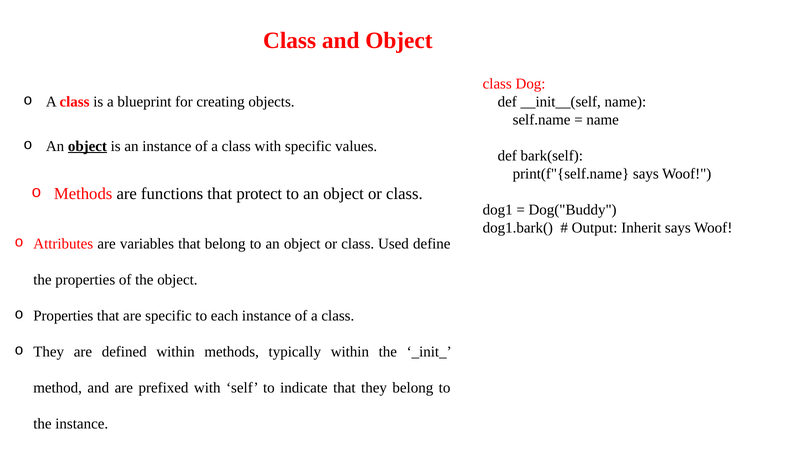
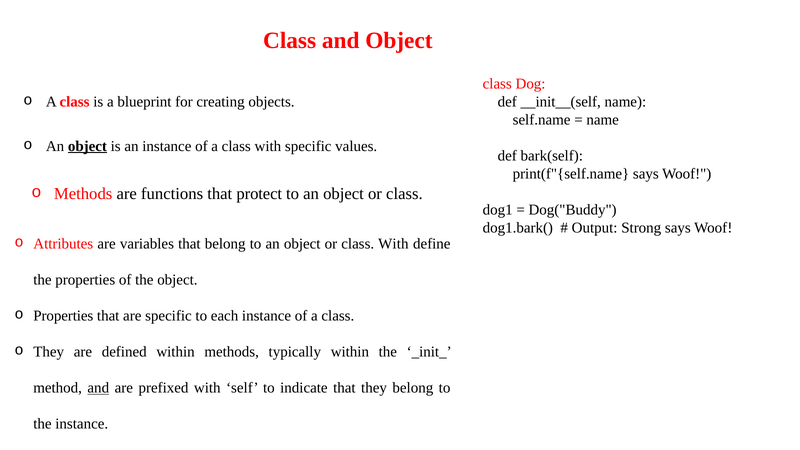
Inherit: Inherit -> Strong
or class Used: Used -> With
and at (98, 388) underline: none -> present
